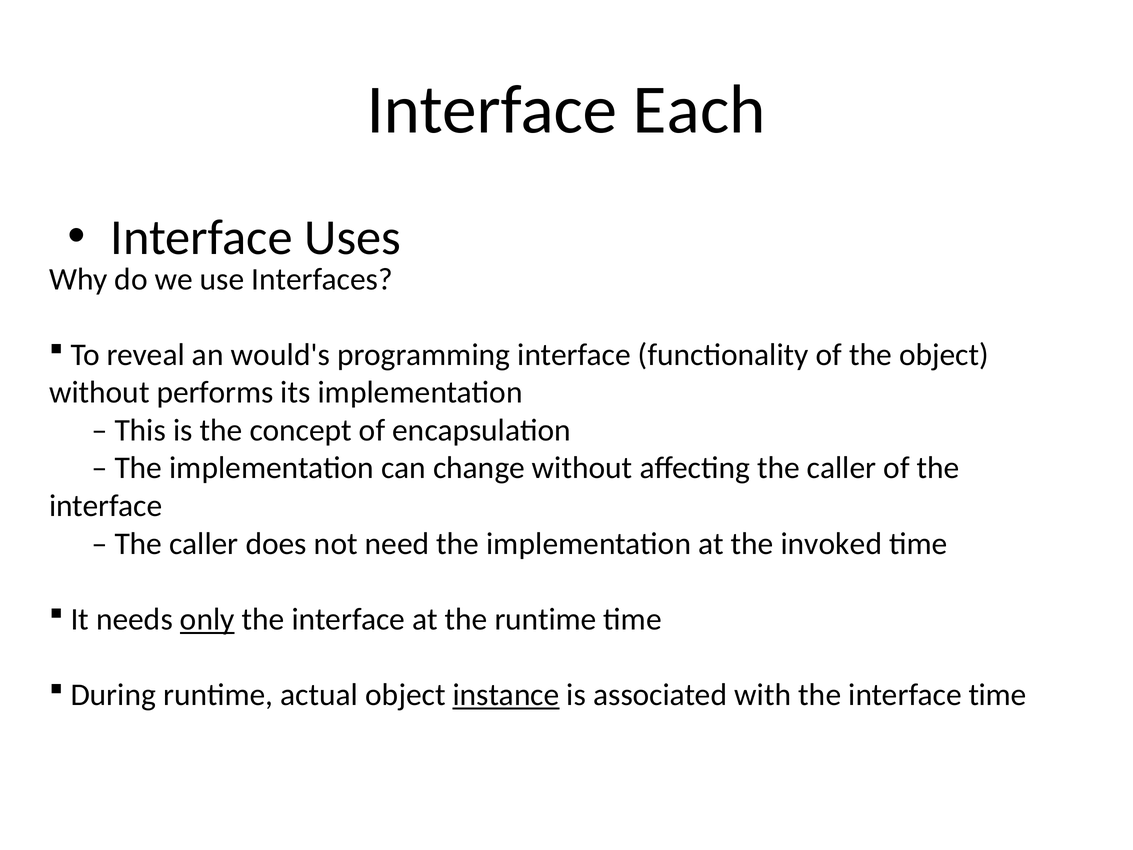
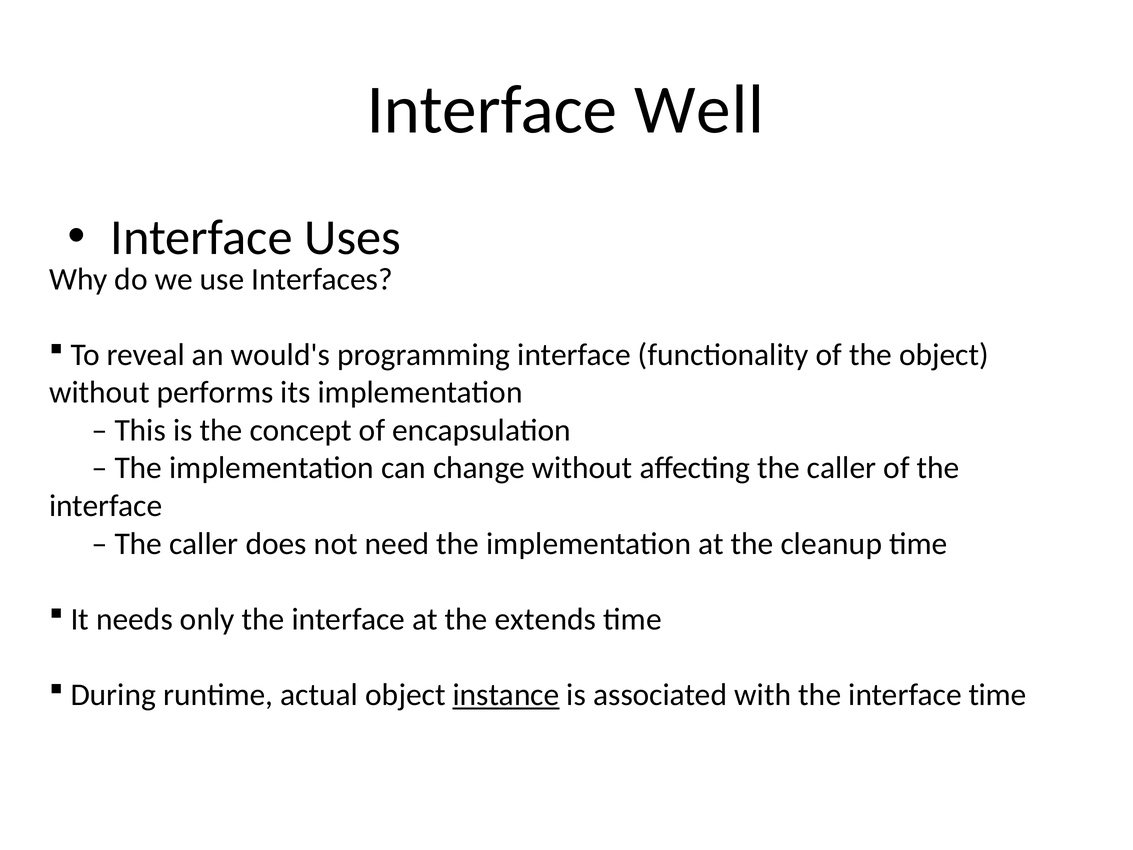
Each: Each -> Well
invoked: invoked -> cleanup
only underline: present -> none
the runtime: runtime -> extends
